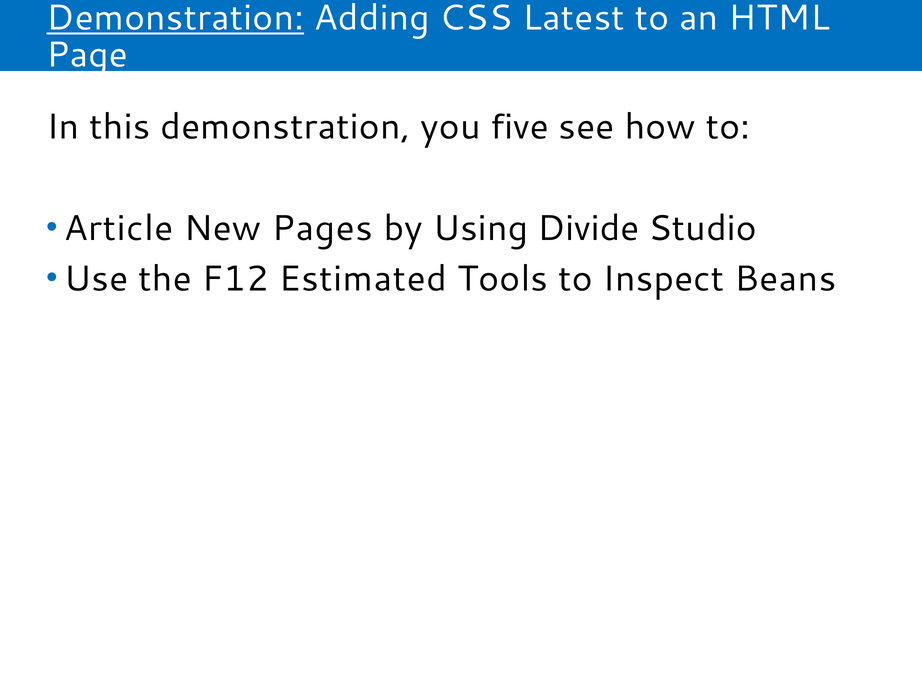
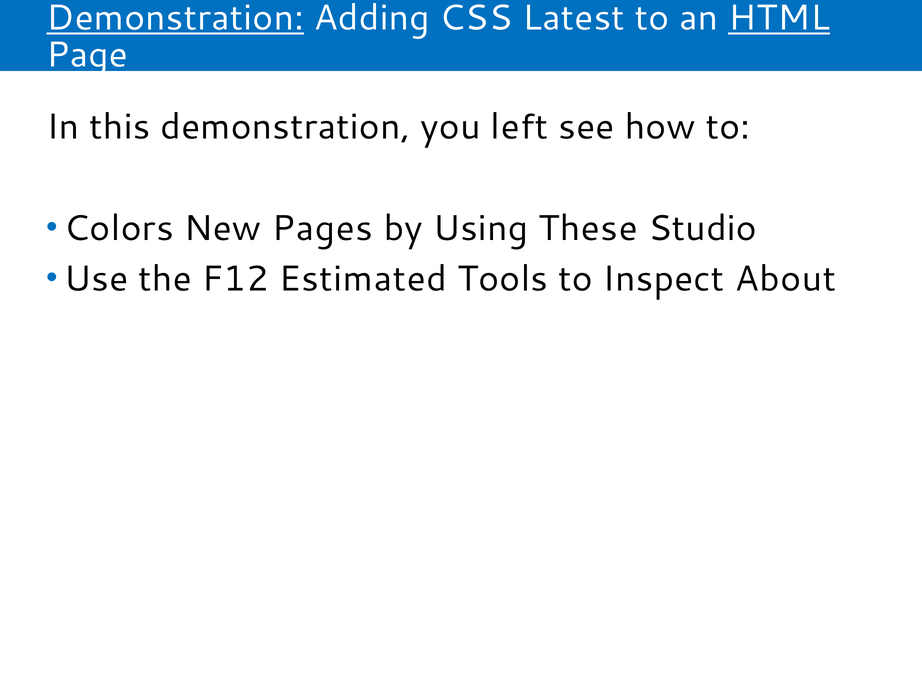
HTML underline: none -> present
five: five -> left
Article: Article -> Colors
Divide: Divide -> These
Beans: Beans -> About
